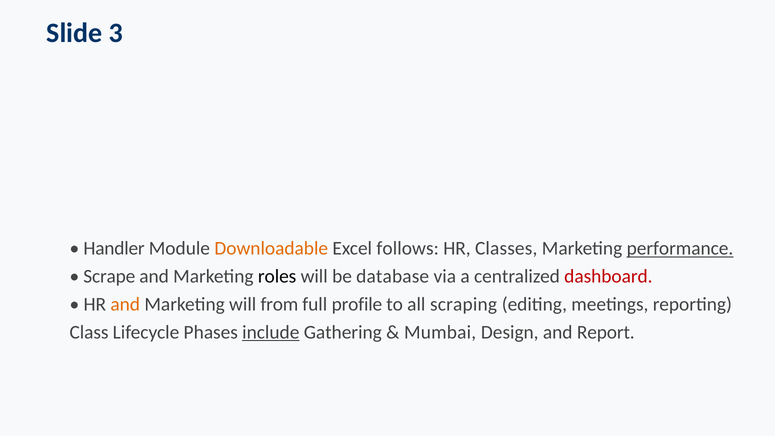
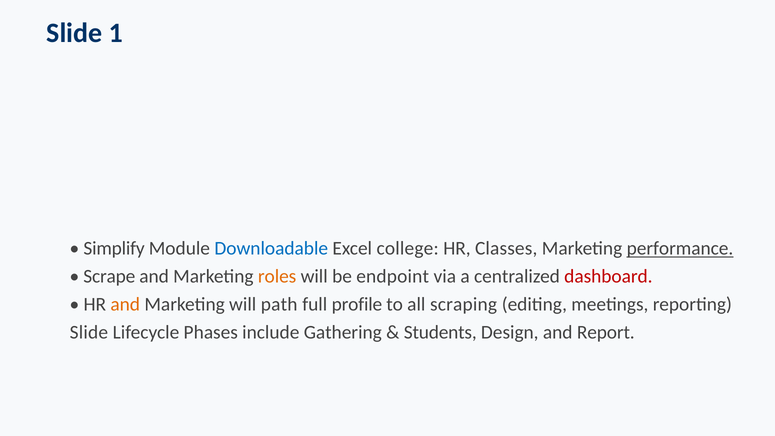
3: 3 -> 1
Handler: Handler -> Simplify
Downloadable colour: orange -> blue
follows: follows -> college
roles colour: black -> orange
database: database -> endpoint
from: from -> path
Class at (89, 332): Class -> Slide
include underline: present -> none
Mumbai: Mumbai -> Students
